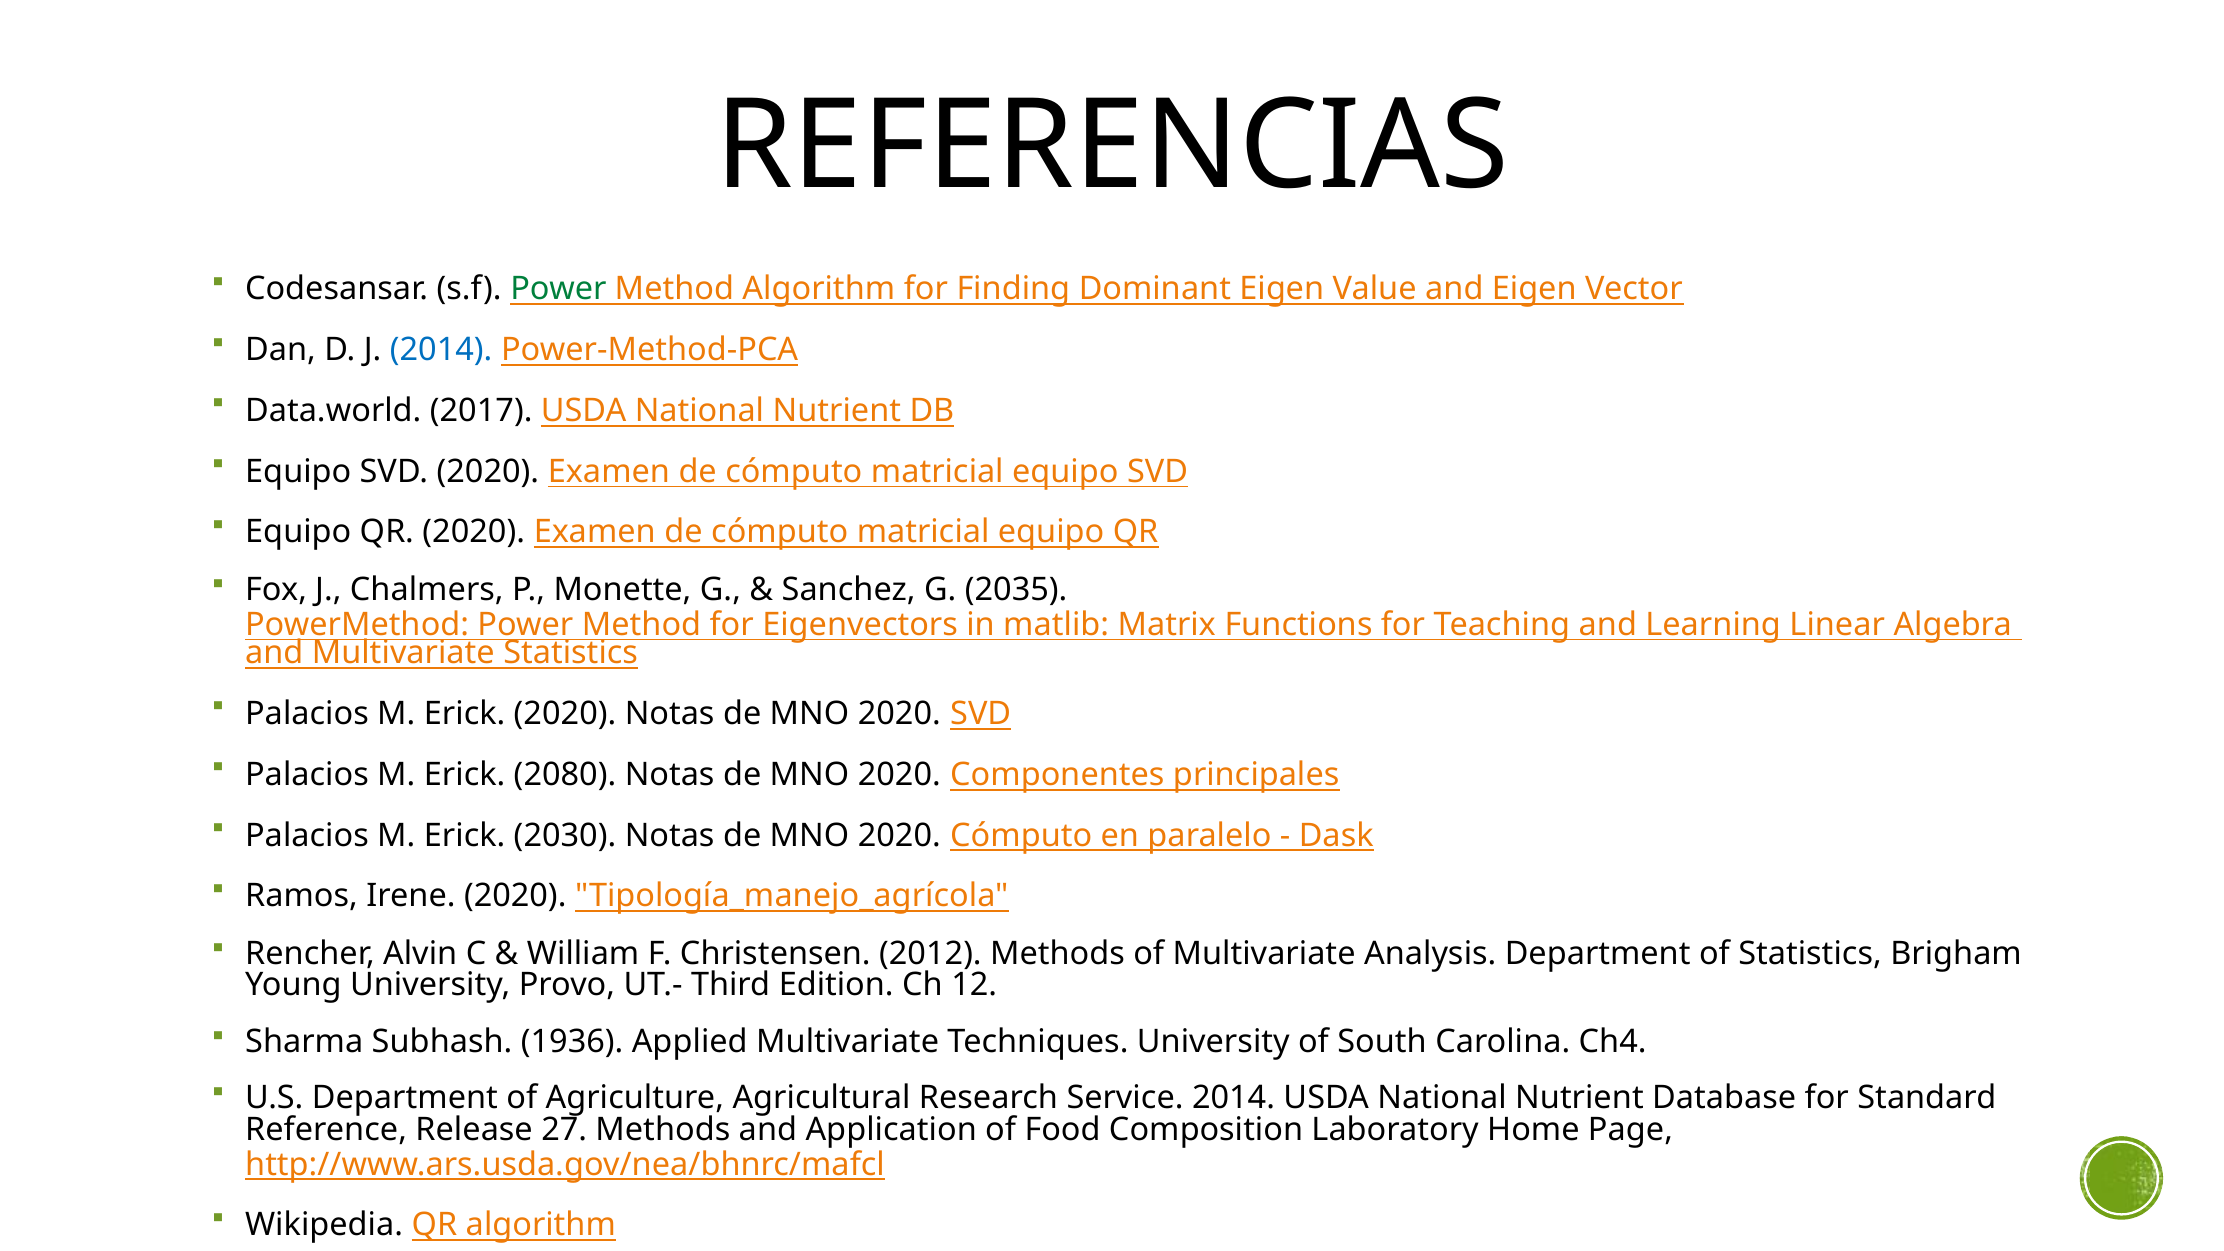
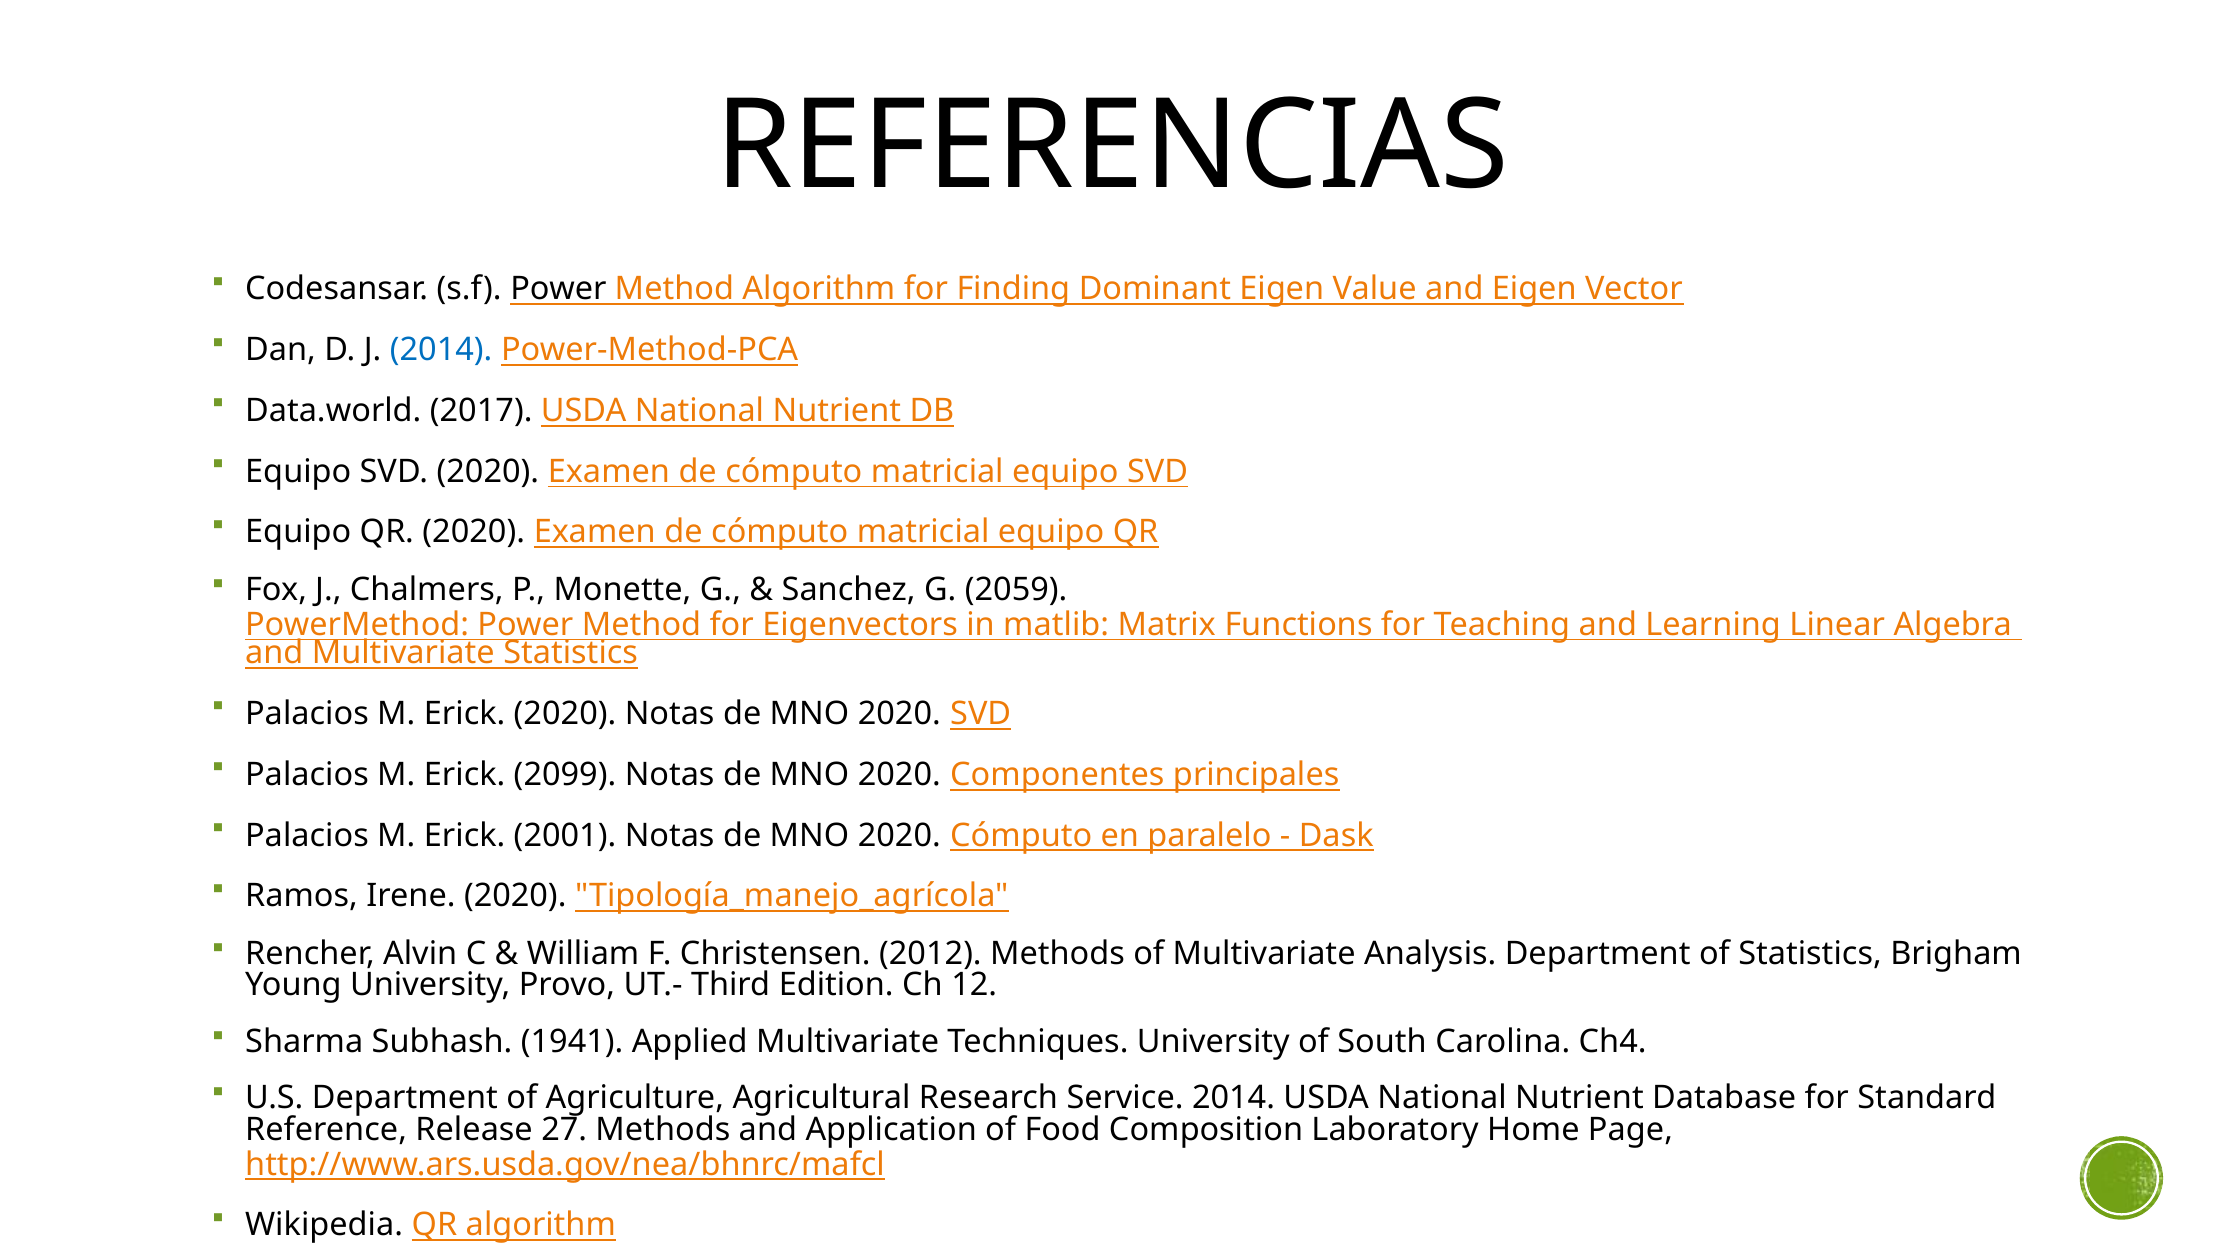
Power at (558, 289) colour: green -> black
2035: 2035 -> 2059
2080: 2080 -> 2099
2030: 2030 -> 2001
1936: 1936 -> 1941
